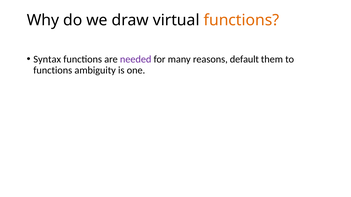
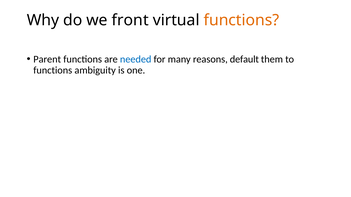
draw: draw -> front
Syntax: Syntax -> Parent
needed colour: purple -> blue
